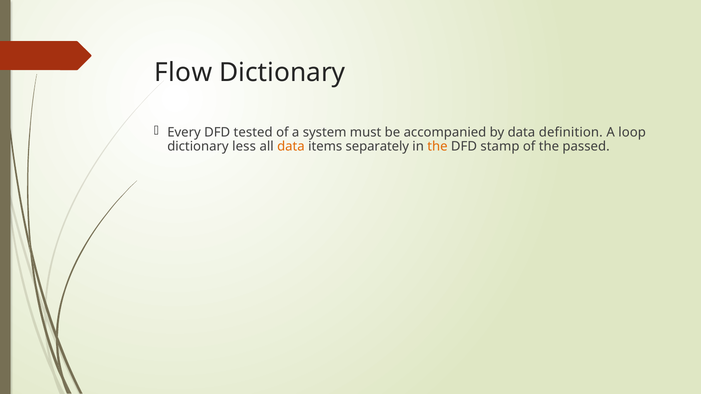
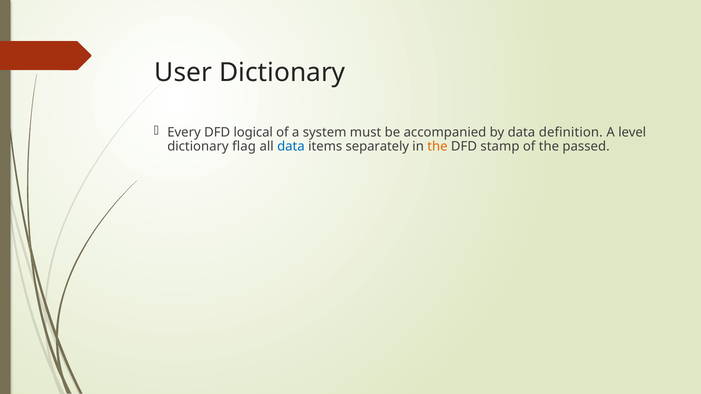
Flow: Flow -> User
tested: tested -> logical
loop: loop -> level
less: less -> flag
data at (291, 147) colour: orange -> blue
